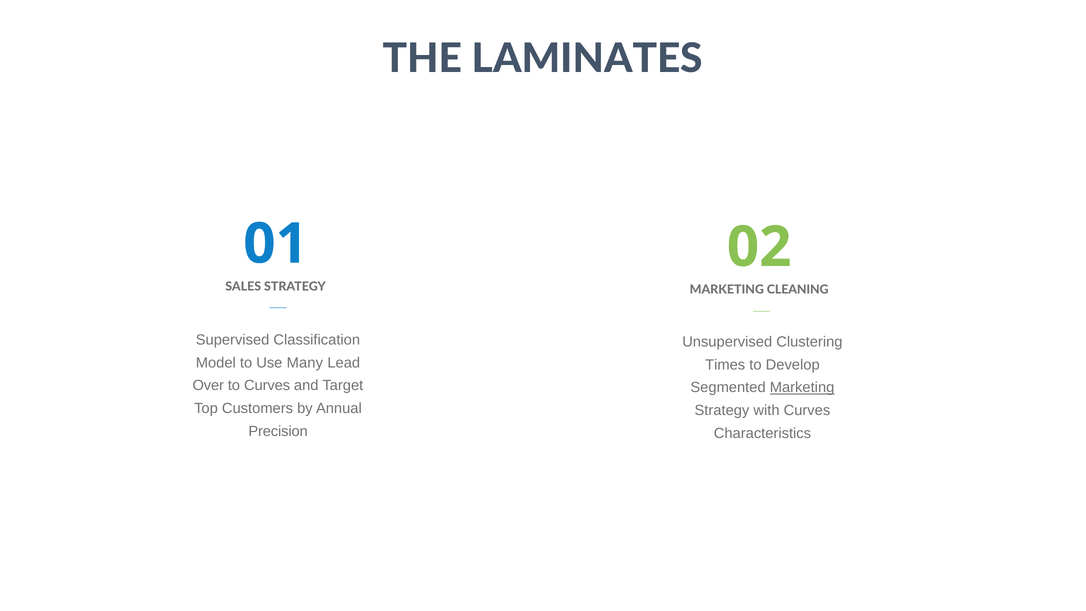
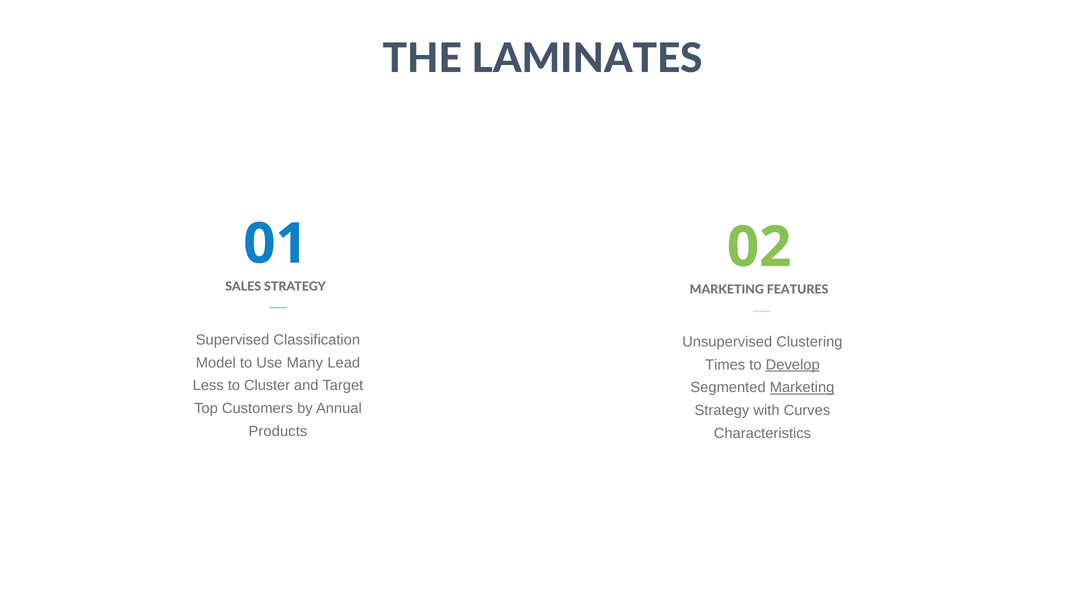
CLEANING: CLEANING -> FEATURES
Develop underline: none -> present
Over: Over -> Less
to Curves: Curves -> Cluster
Precision: Precision -> Products
